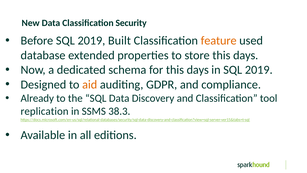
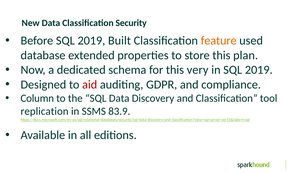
store this days: days -> plan
for this days: days -> very
aid colour: orange -> red
Already: Already -> Column
38.3: 38.3 -> 83.9
